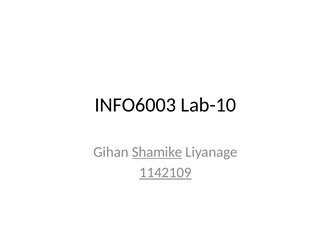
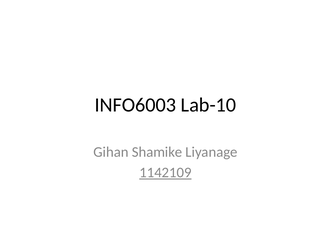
Shamike underline: present -> none
